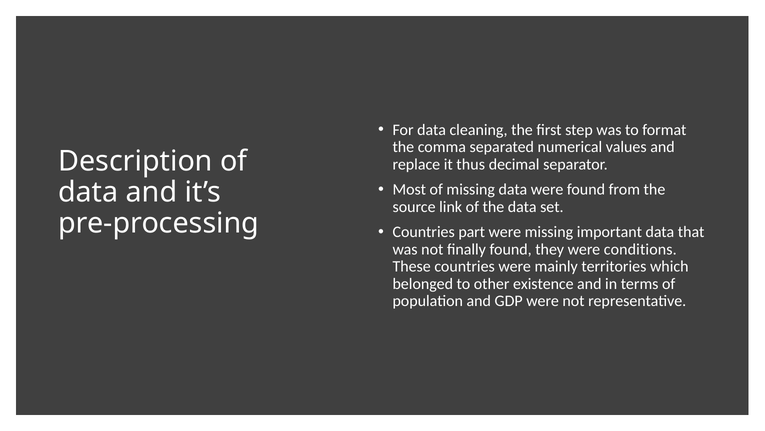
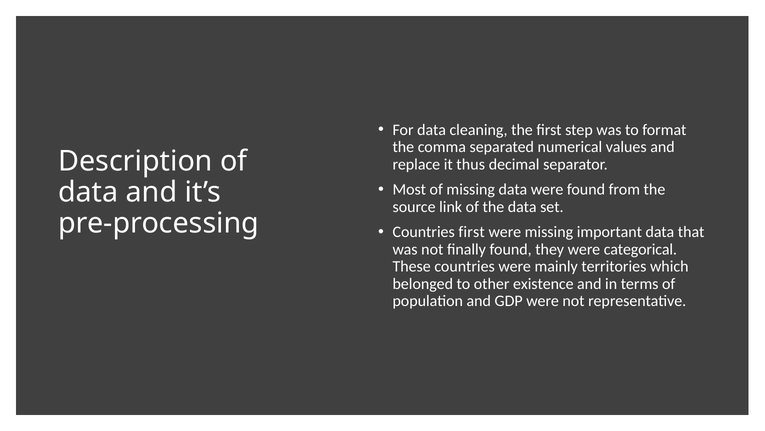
Countries part: part -> first
conditions: conditions -> categorical
